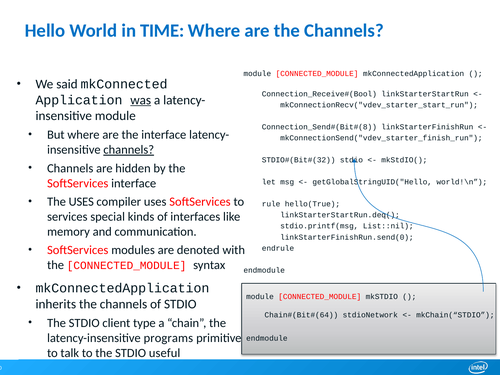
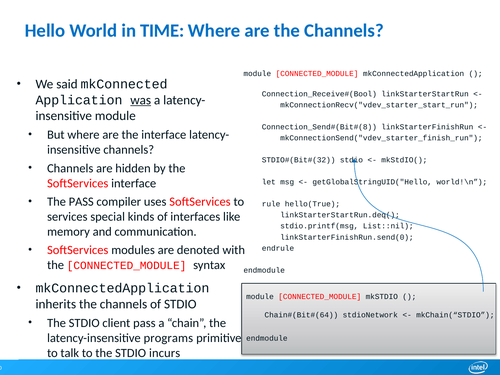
channels at (129, 150) underline: present -> none
The USES: USES -> PASS
client type: type -> pass
useful: useful -> incurs
